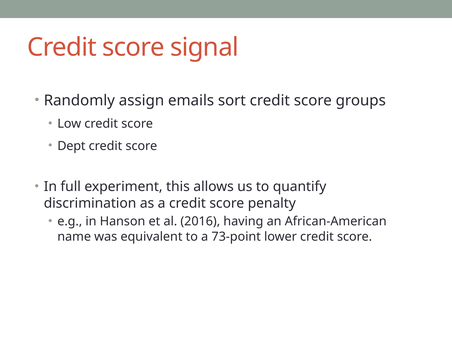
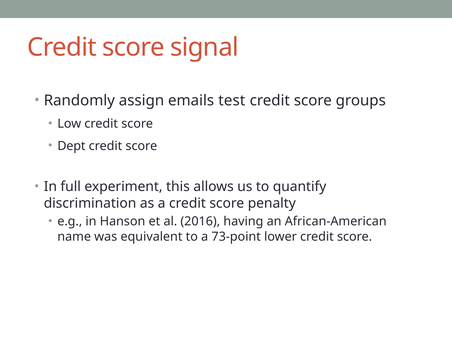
sort: sort -> test
